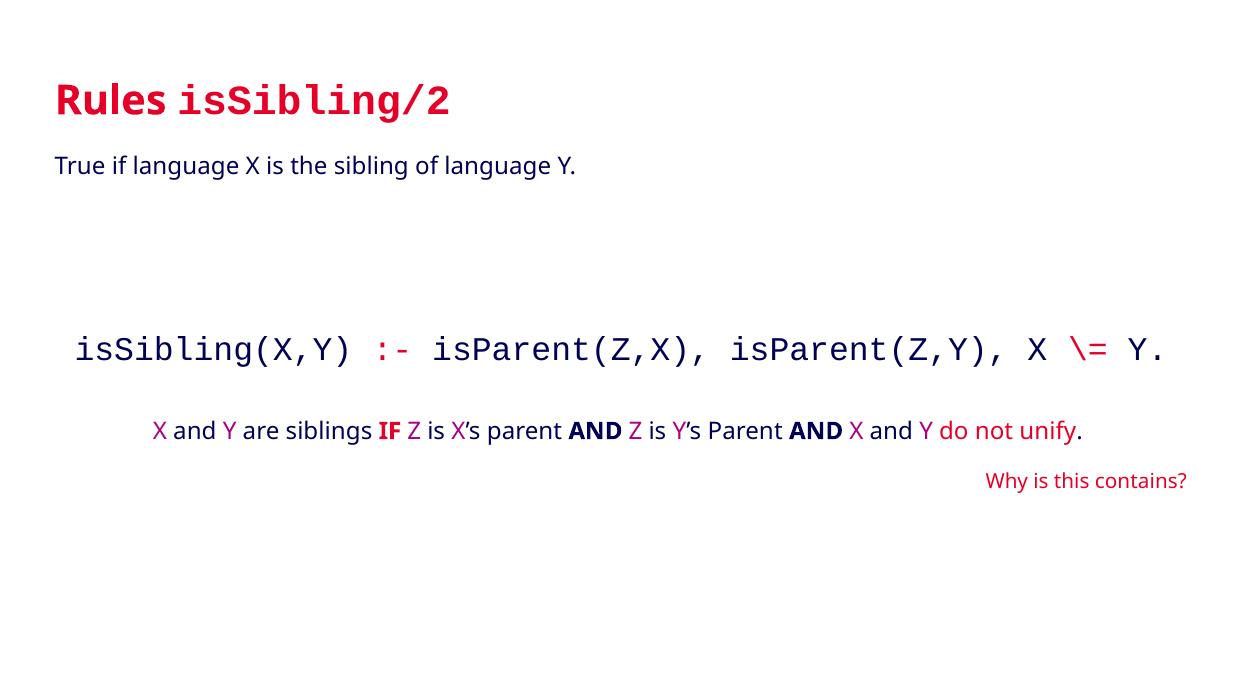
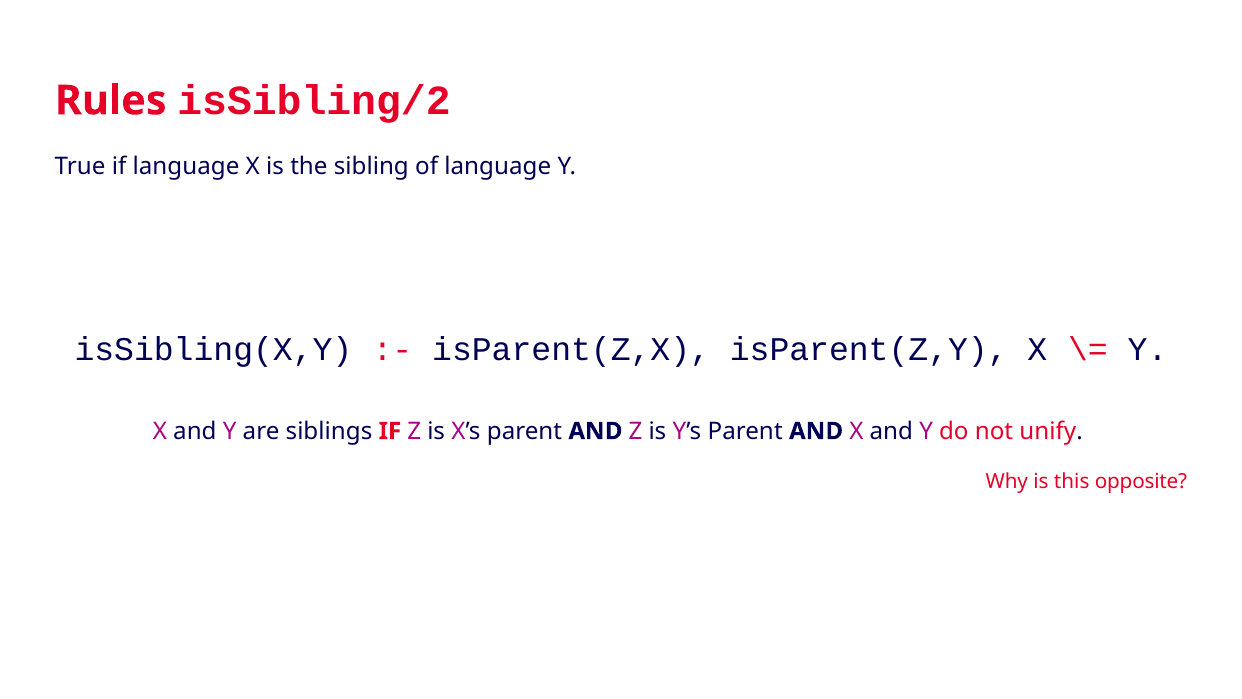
contains: contains -> opposite
